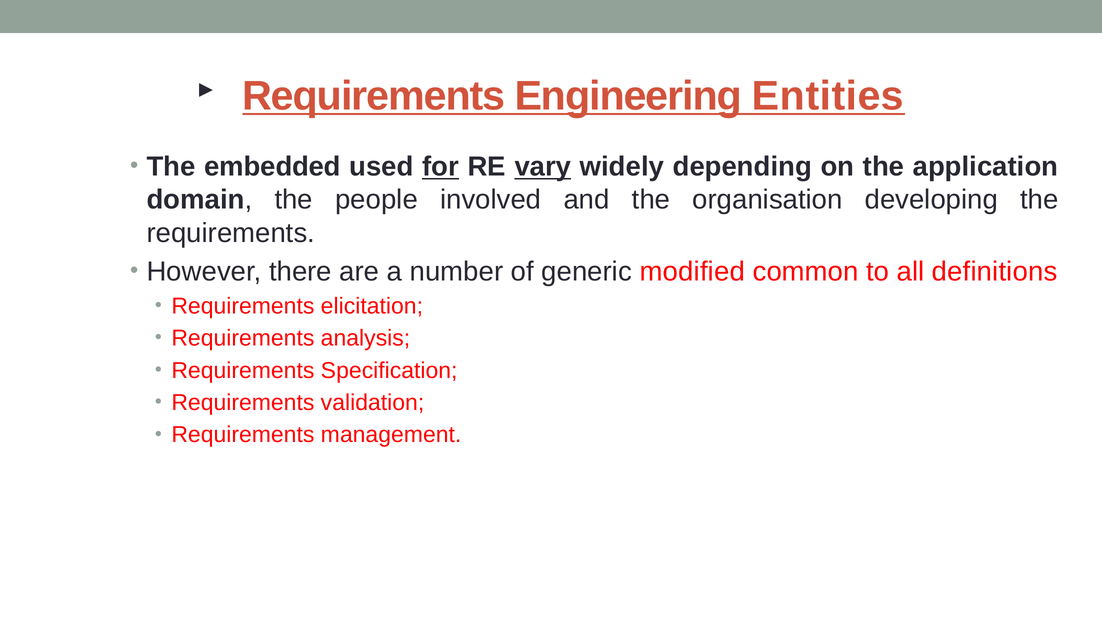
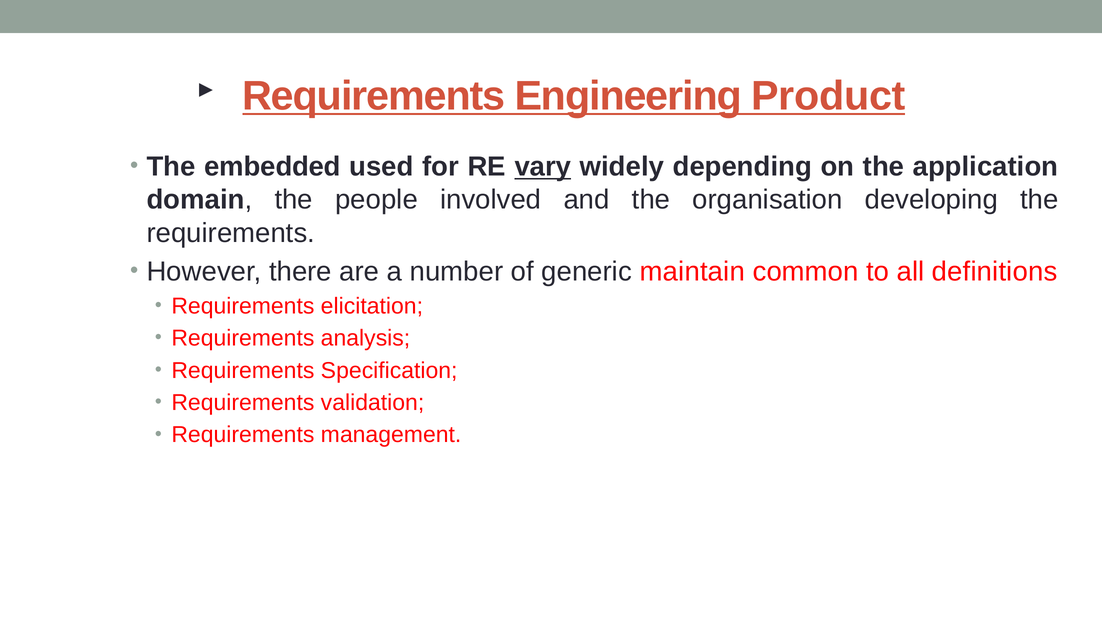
Entities: Entities -> Product
for underline: present -> none
modified: modified -> maintain
